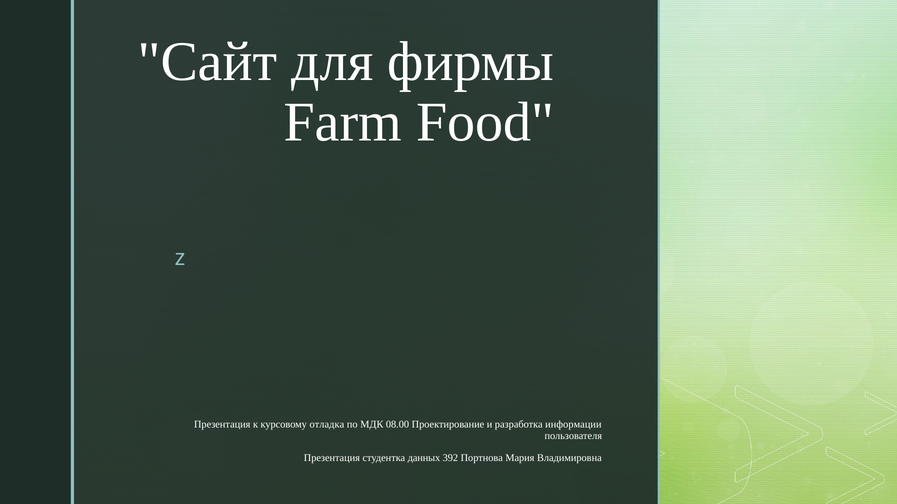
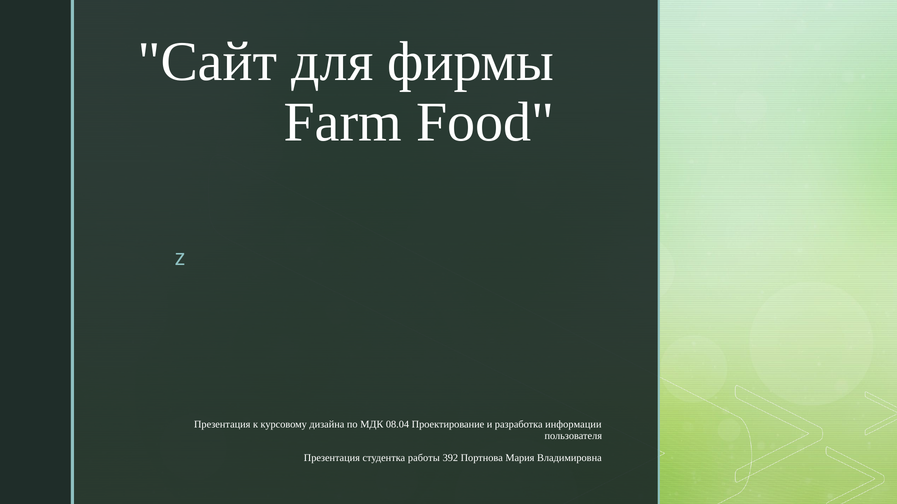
отладка: отладка -> дизайна
08.00: 08.00 -> 08.04
данных: данных -> работы
